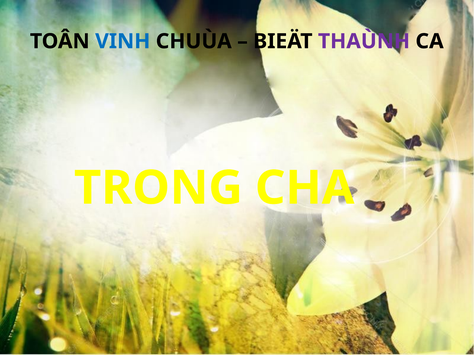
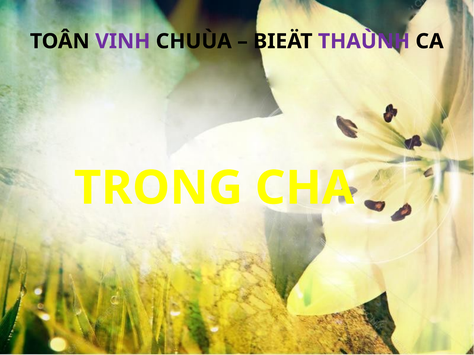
VINH colour: blue -> purple
